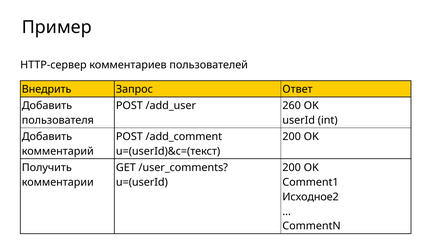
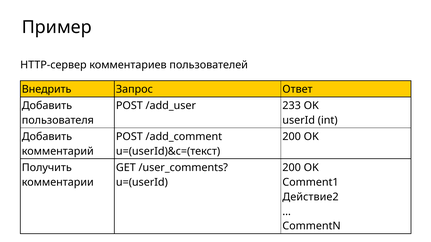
260: 260 -> 233
Исходное2: Исходное2 -> Действие2
